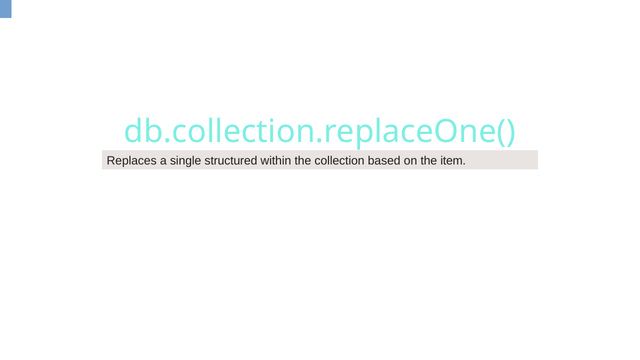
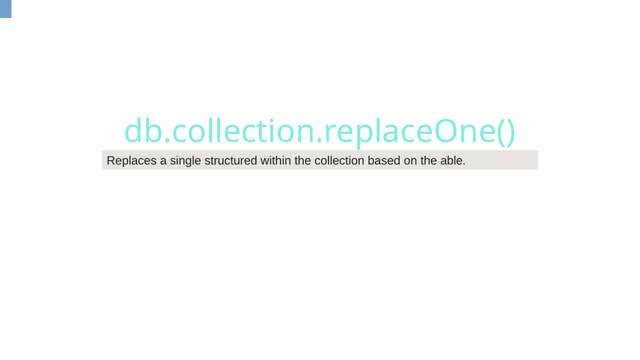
item: item -> able
